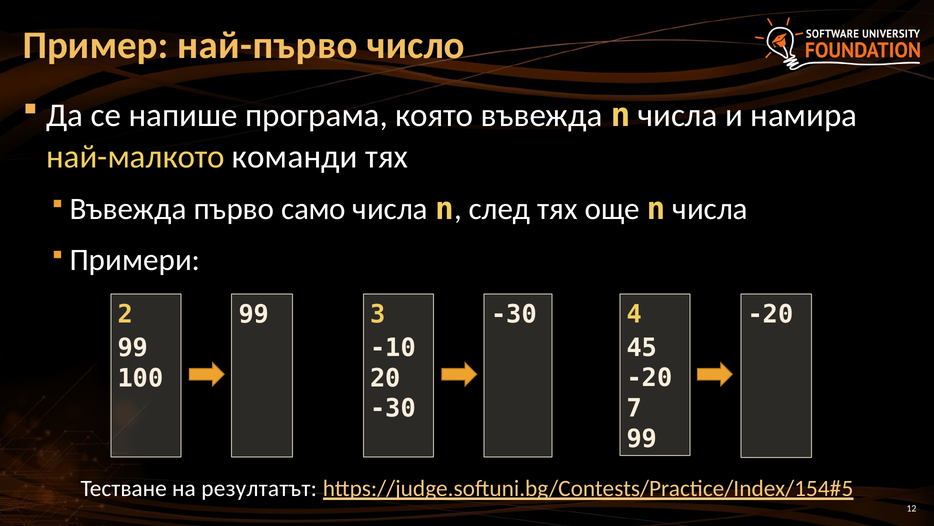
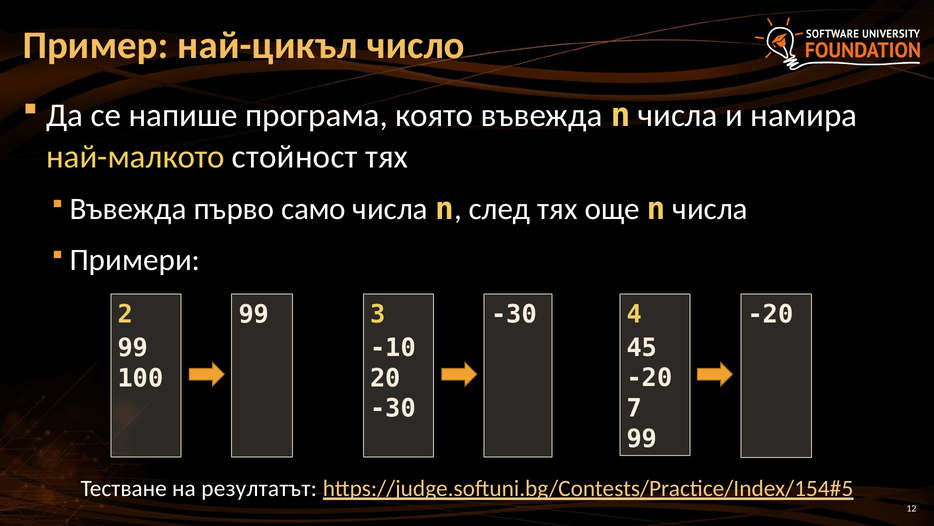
най-първо: най-първо -> най-цикъл
команди: команди -> стойност
